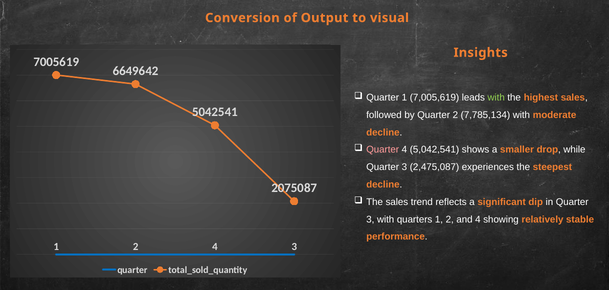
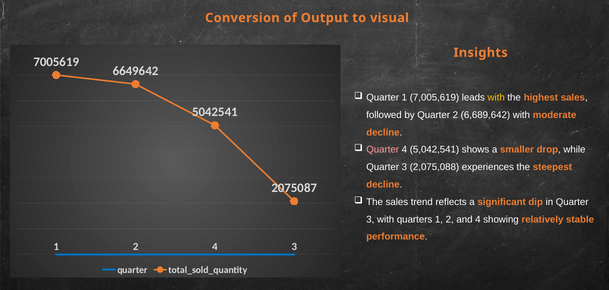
with at (496, 98) colour: light green -> yellow
7,785,134: 7,785,134 -> 6,689,642
2,475,087: 2,475,087 -> 2,075,088
